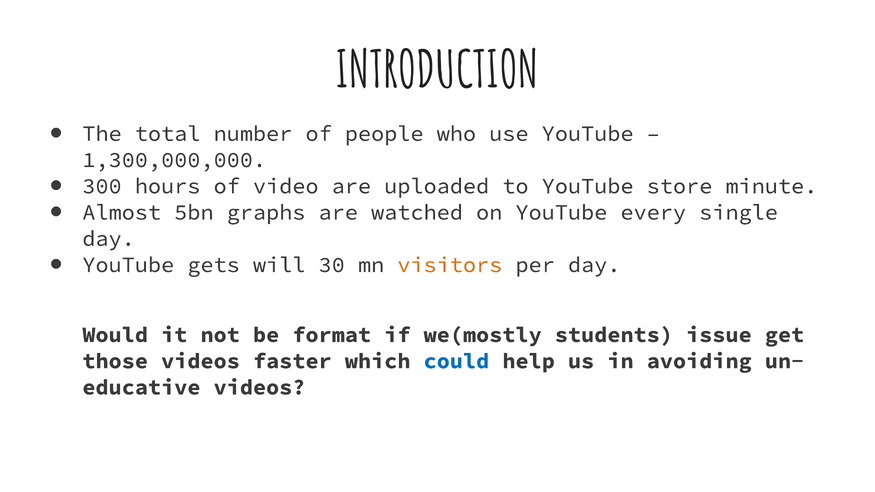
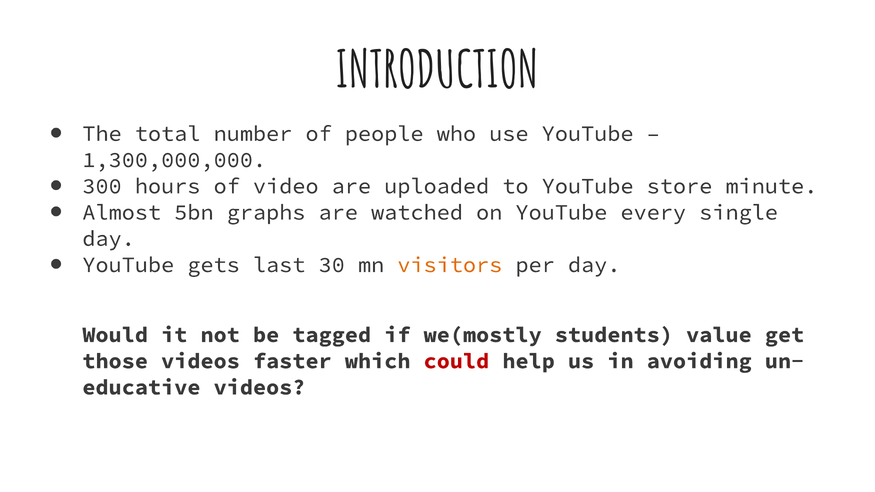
will: will -> last
format: format -> tagged
issue: issue -> value
could colour: blue -> red
